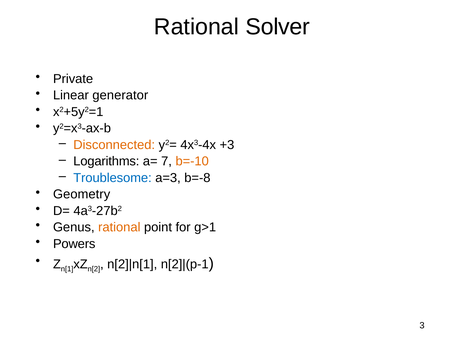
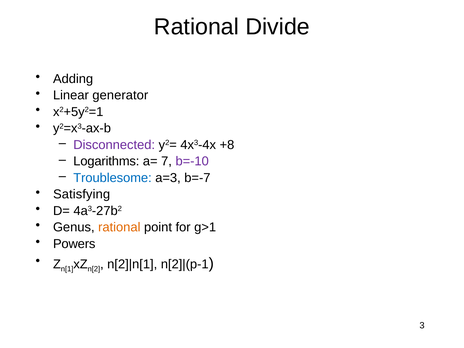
Solver: Solver -> Divide
Private: Private -> Adding
Disconnected colour: orange -> purple
+3: +3 -> +8
b=-10 colour: orange -> purple
b=-8: b=-8 -> b=-7
Geometry: Geometry -> Satisfying
